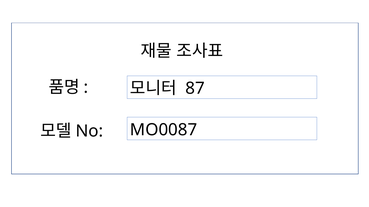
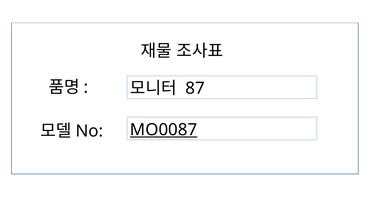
MO0087 underline: none -> present
